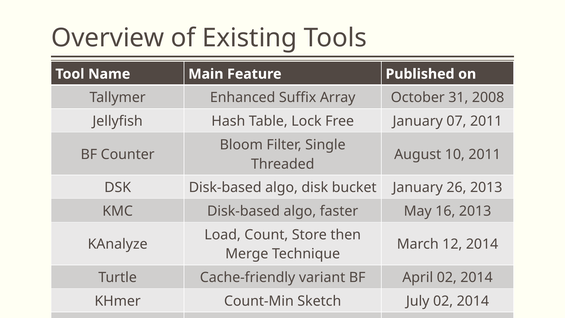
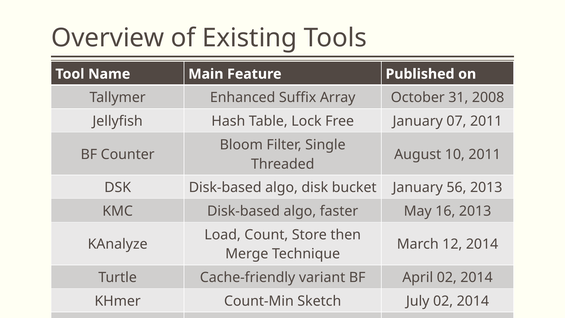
26: 26 -> 56
